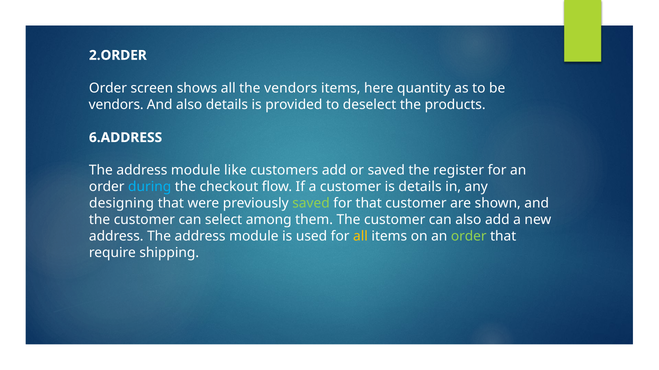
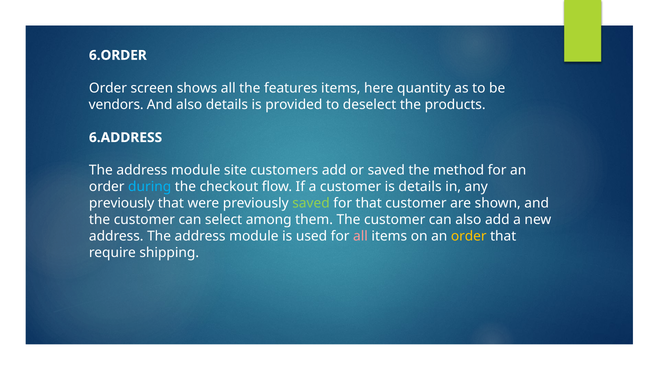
2.ORDER: 2.ORDER -> 6.ORDER
the vendors: vendors -> features
like: like -> site
register: register -> method
designing at (122, 204): designing -> previously
all at (360, 237) colour: yellow -> pink
order at (469, 237) colour: light green -> yellow
